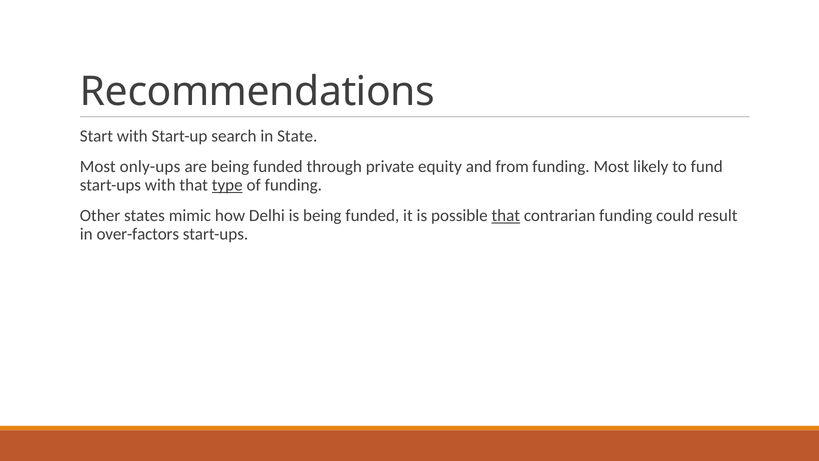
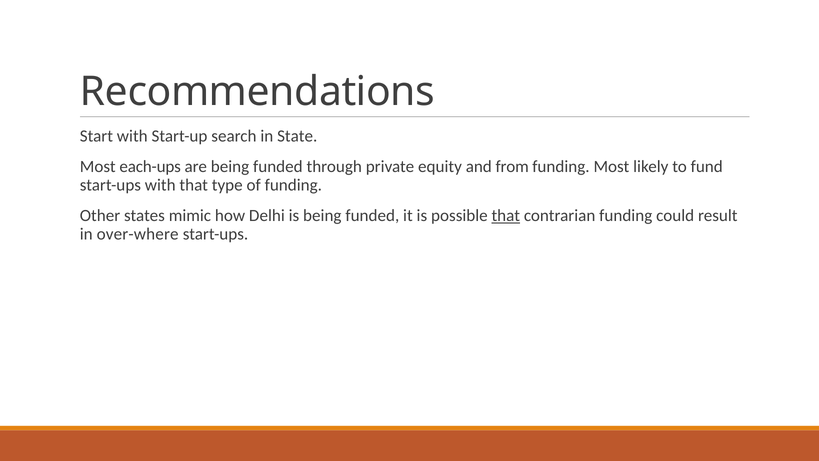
only-ups: only-ups -> each-ups
type underline: present -> none
over-factors: over-factors -> over-where
